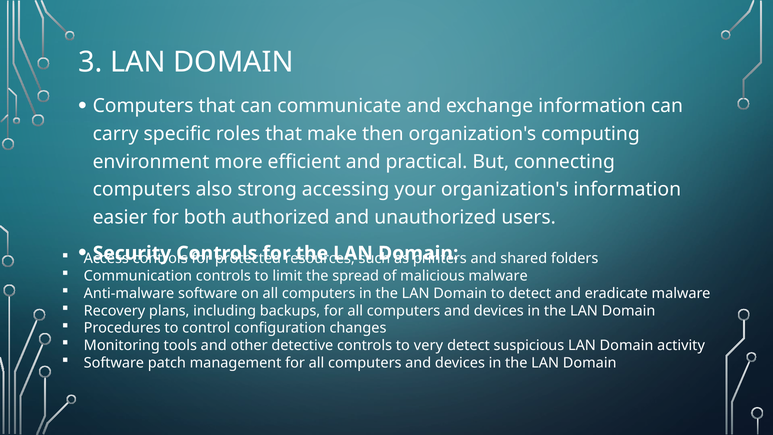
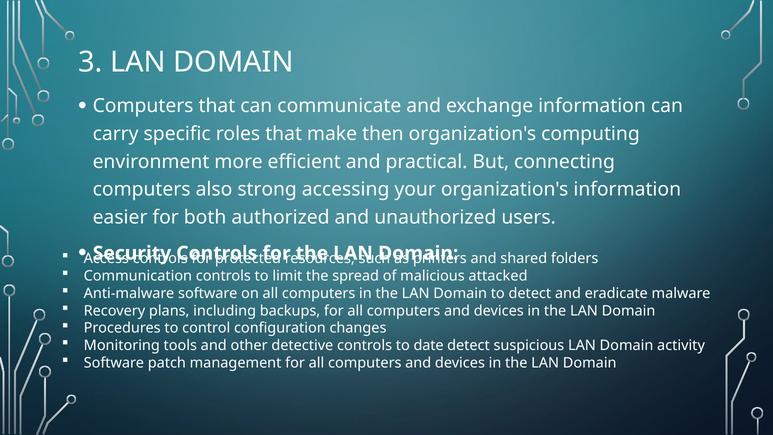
malicious malware: malware -> attacked
very: very -> date
